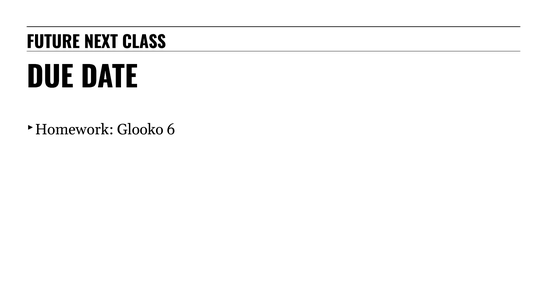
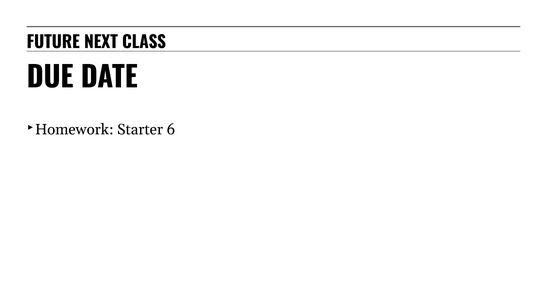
Glooko: Glooko -> Starter
